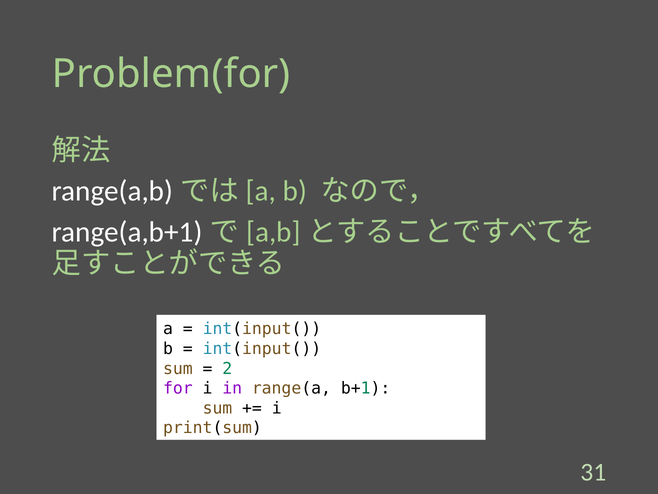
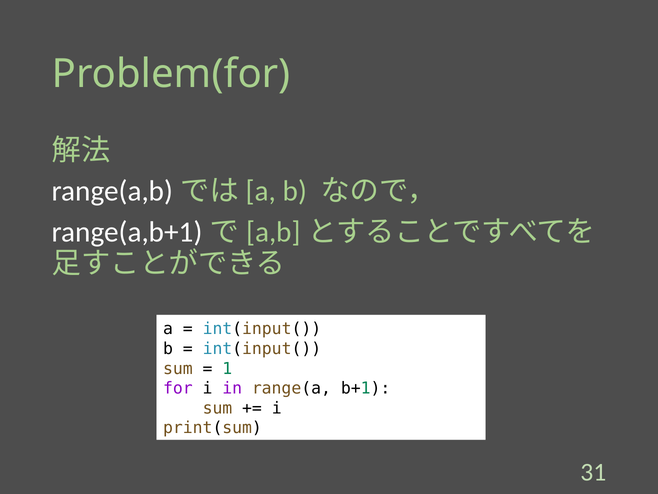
2: 2 -> 1
